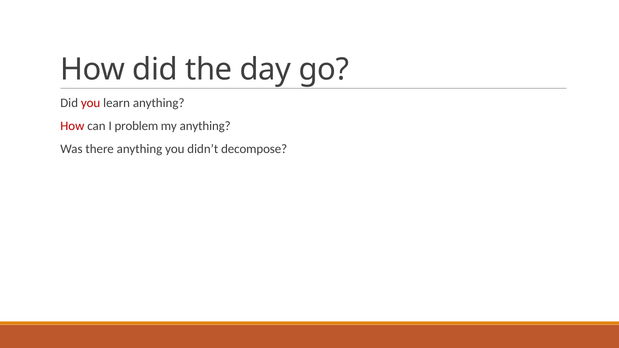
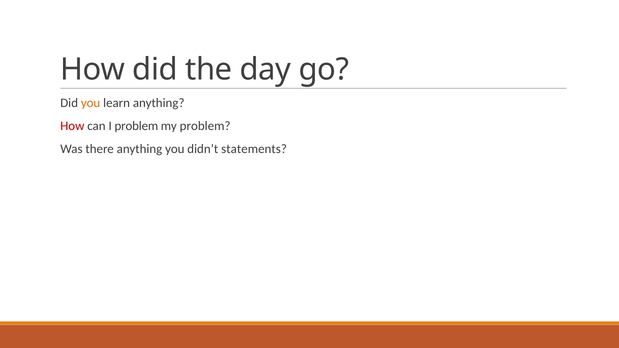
you at (91, 103) colour: red -> orange
my anything: anything -> problem
decompose: decompose -> statements
